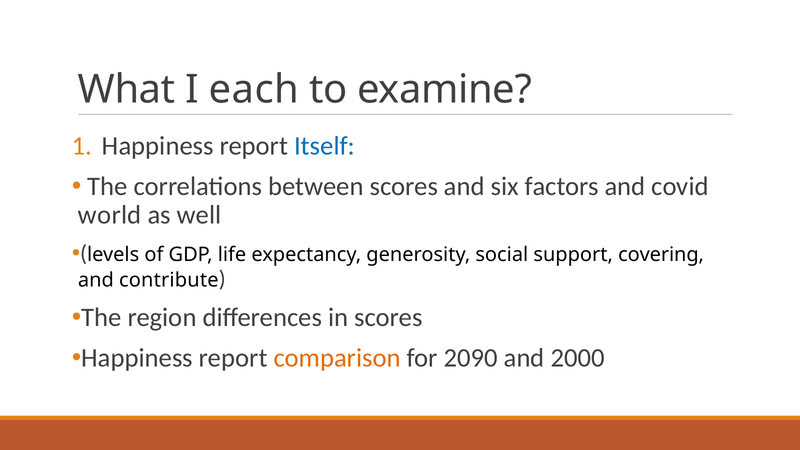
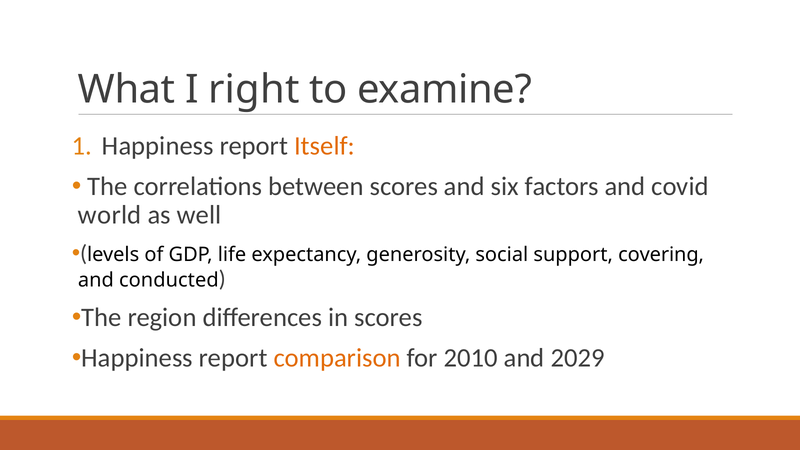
each: each -> right
Itself colour: blue -> orange
contribute: contribute -> conducted
2090: 2090 -> 2010
2000: 2000 -> 2029
